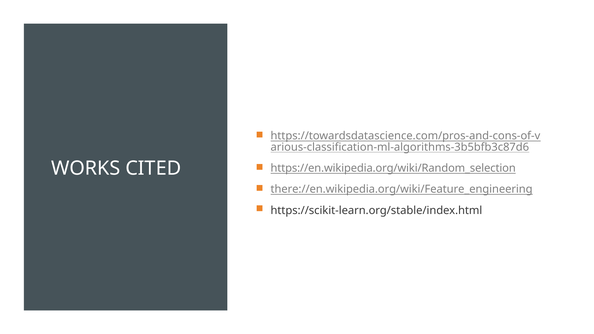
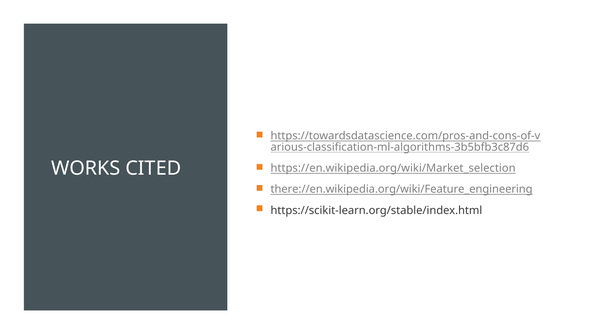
https://en.wikipedia.org/wiki/Random_selection: https://en.wikipedia.org/wiki/Random_selection -> https://en.wikipedia.org/wiki/Market_selection
